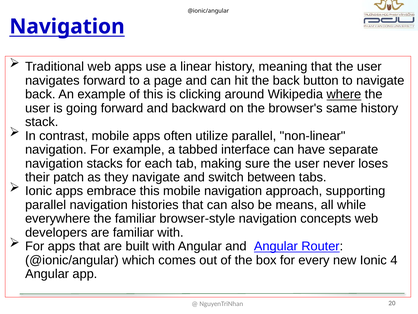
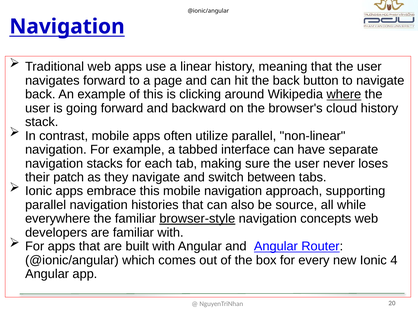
same: same -> cloud
means: means -> source
browser-style underline: none -> present
